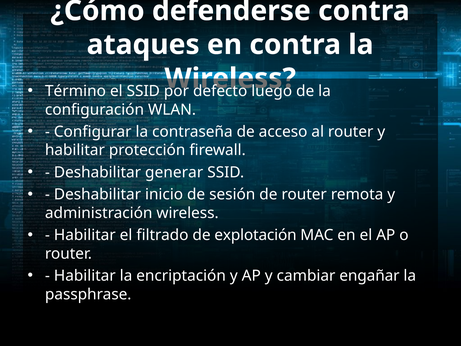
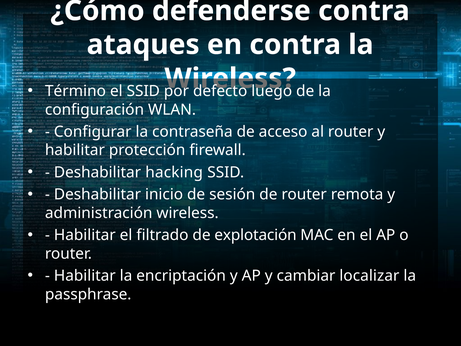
generar: generar -> hacking
engañar: engañar -> localizar
